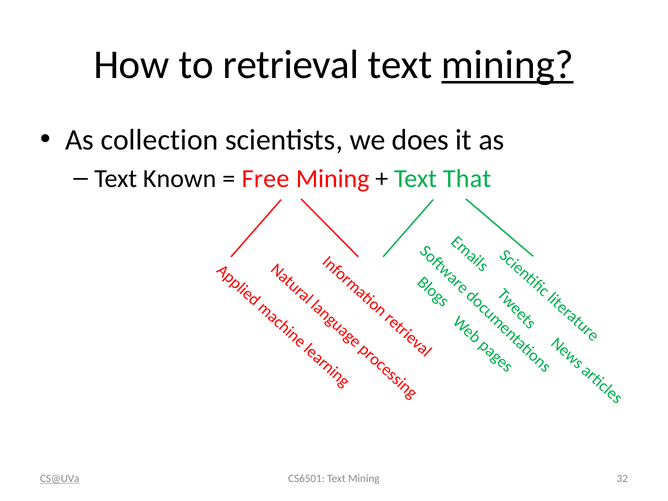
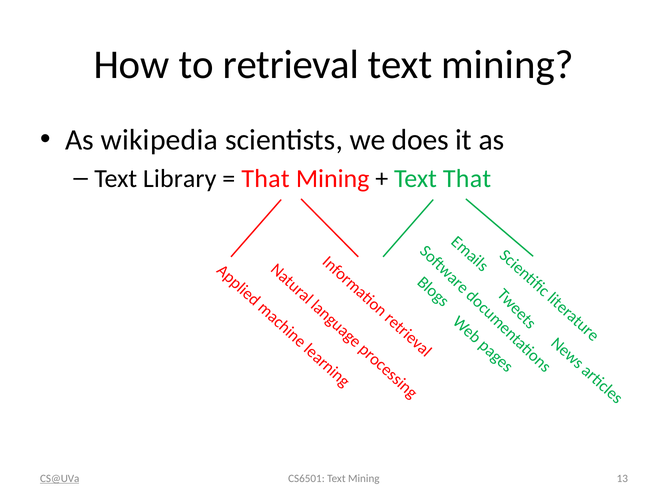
mining at (508, 65) underline: present -> none
collection: collection -> wikipedia
Known: Known -> Library
Free at (266, 178): Free -> That
32: 32 -> 13
